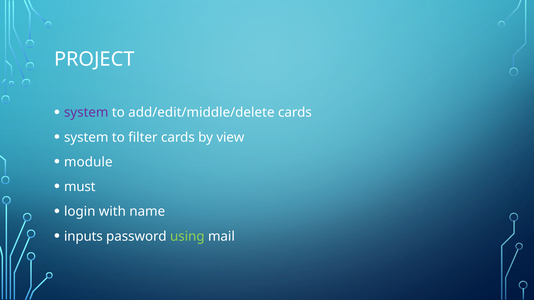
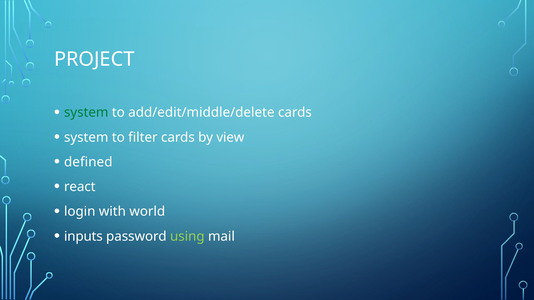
system at (86, 113) colour: purple -> green
module: module -> defined
must: must -> react
name: name -> world
